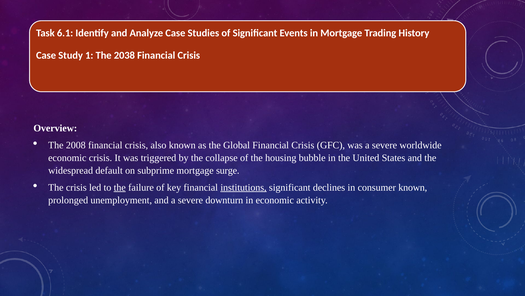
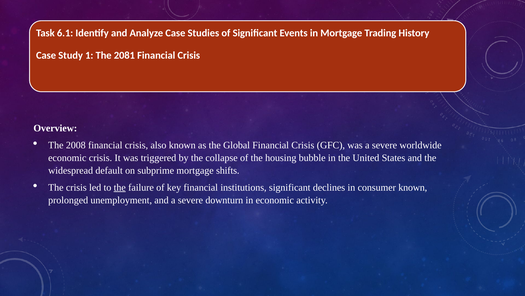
2038: 2038 -> 2081
surge: surge -> shifts
institutions underline: present -> none
